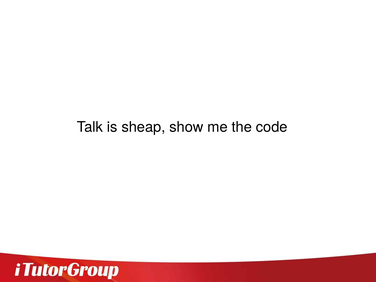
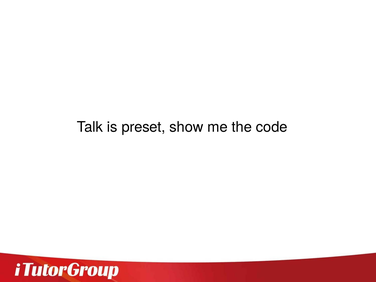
sheap: sheap -> preset
